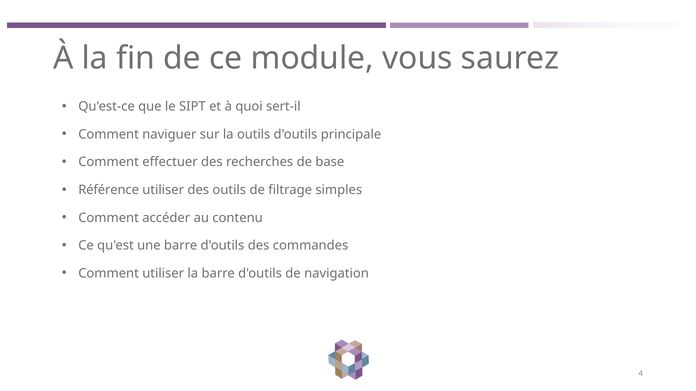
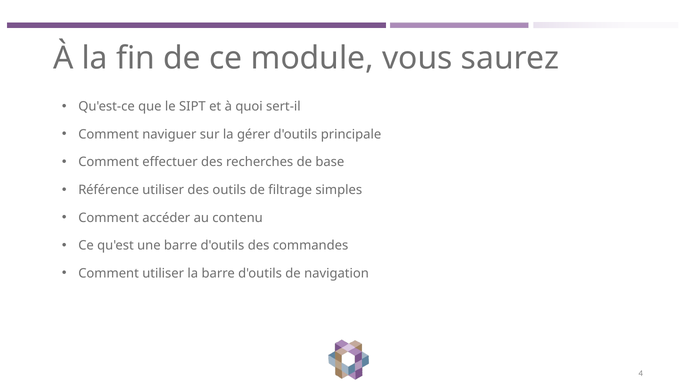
la outils: outils -> gérer
